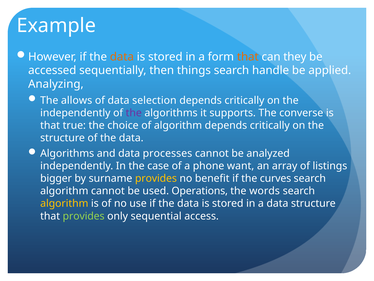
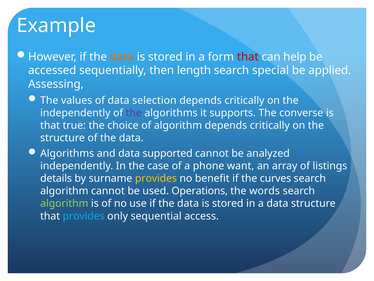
that at (248, 57) colour: orange -> red
they: they -> help
things: things -> length
handle: handle -> special
Analyzing: Analyzing -> Assessing
allows: allows -> values
processes: processes -> supported
bigger: bigger -> details
algorithm at (64, 203) colour: yellow -> light green
provides at (84, 216) colour: light green -> light blue
